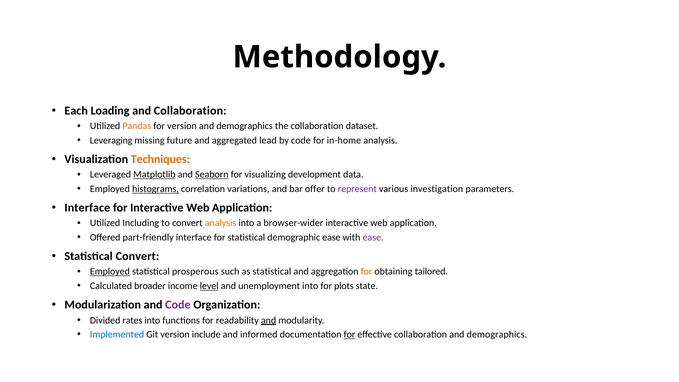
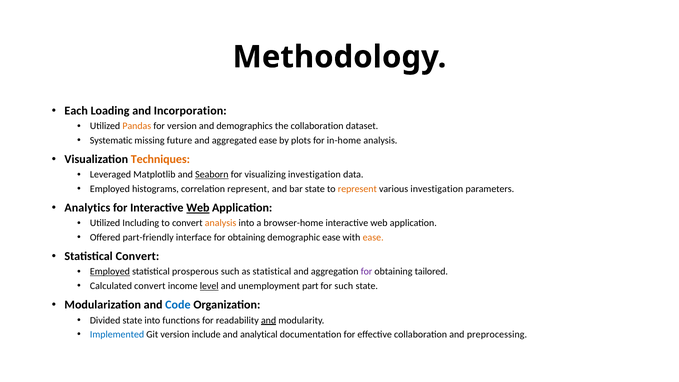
and Collaboration: Collaboration -> Incorporation
Leveraging: Leveraging -> Systematic
aggregated lead: lead -> ease
by code: code -> plots
Matplotlib underline: present -> none
visualizing development: development -> investigation
histograms underline: present -> none
correlation variations: variations -> represent
bar offer: offer -> state
represent at (357, 189) colour: purple -> orange
Interface at (87, 208): Interface -> Analytics
Web at (198, 208) underline: none -> present
browser-wider: browser-wider -> browser-home
interface for statistical: statistical -> obtaining
ease at (373, 237) colour: purple -> orange
for at (367, 272) colour: orange -> purple
Calculated broader: broader -> convert
unemployment into: into -> part
for plots: plots -> such
Code at (178, 305) colour: purple -> blue
Divided rates: rates -> state
informed: informed -> analytical
for at (350, 334) underline: present -> none
collaboration and demographics: demographics -> preprocessing
